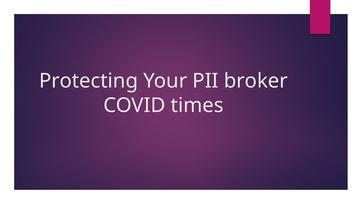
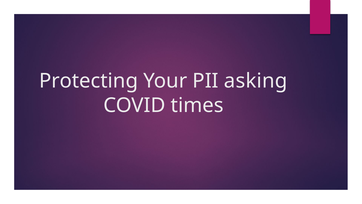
broker: broker -> asking
